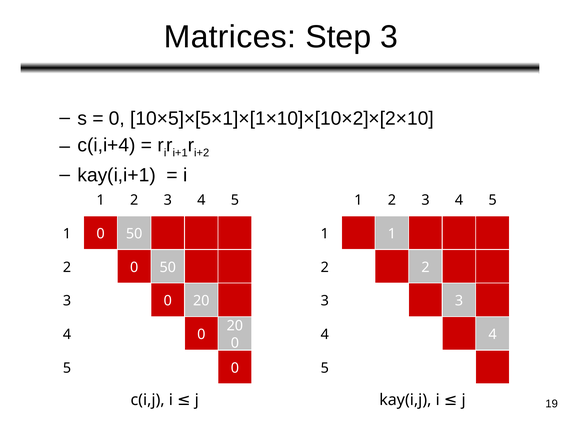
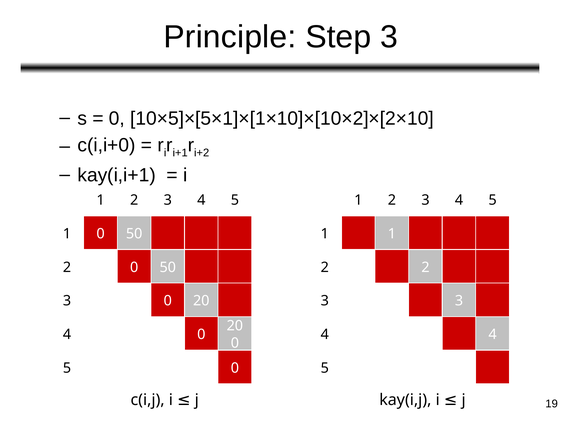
Matrices: Matrices -> Principle
c(i,i+4: c(i,i+4 -> c(i,i+0
